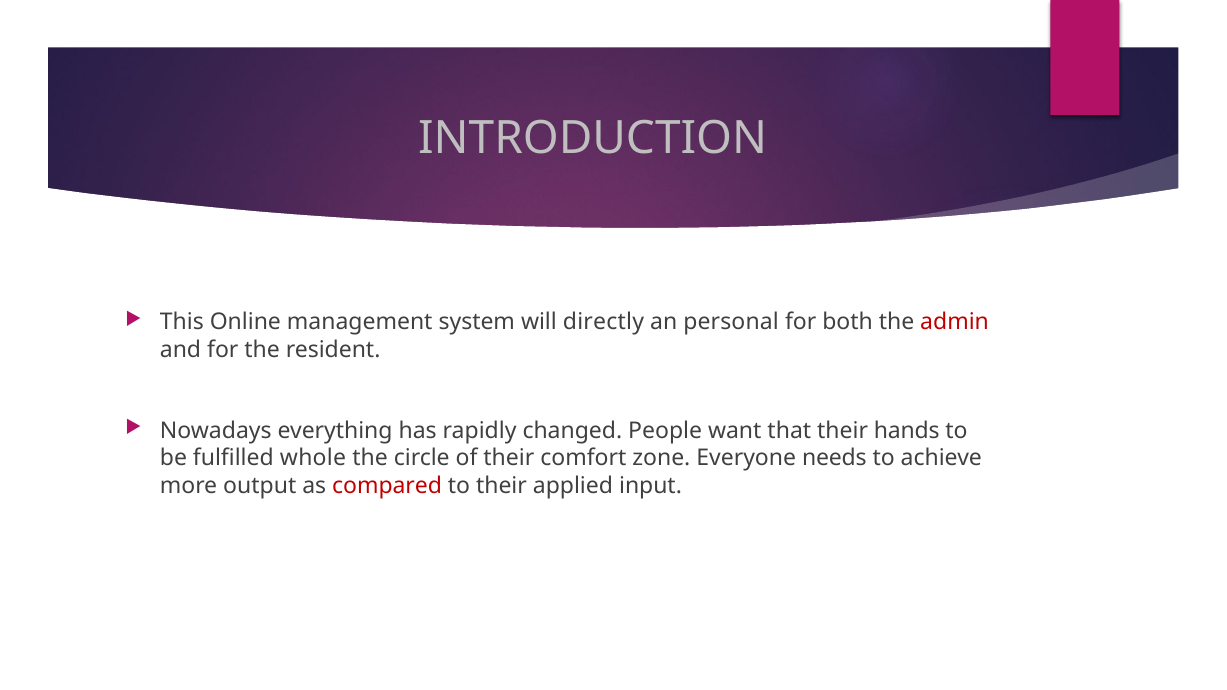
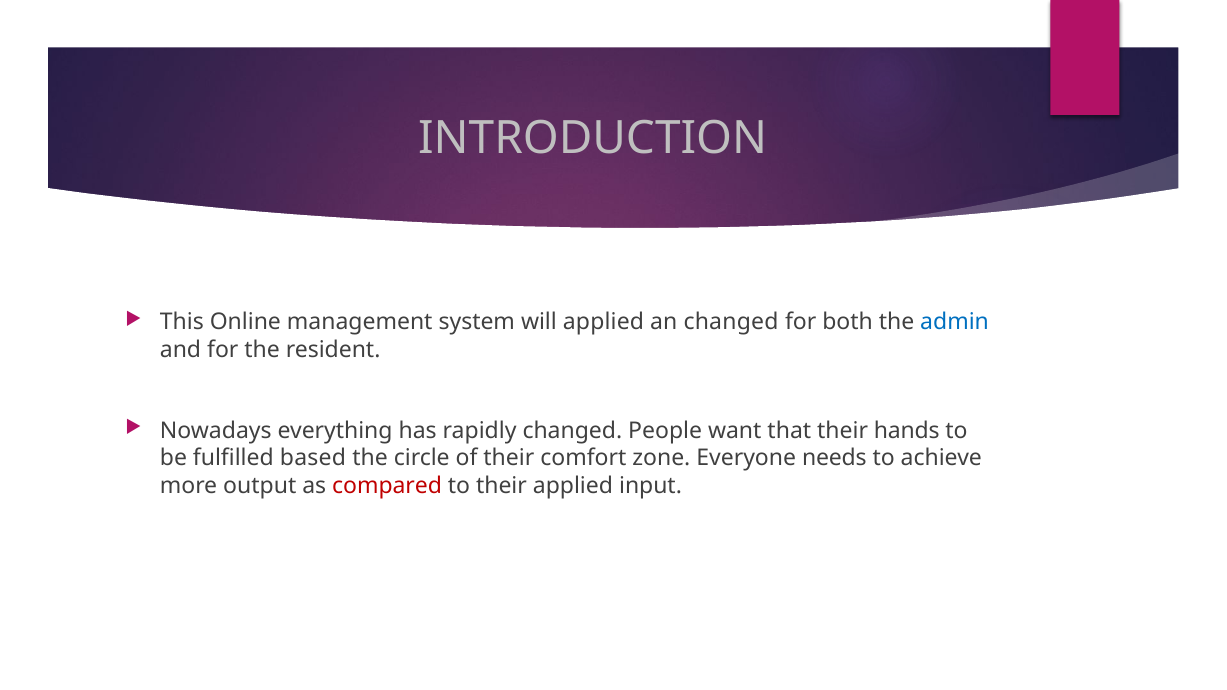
will directly: directly -> applied
an personal: personal -> changed
admin colour: red -> blue
whole: whole -> based
